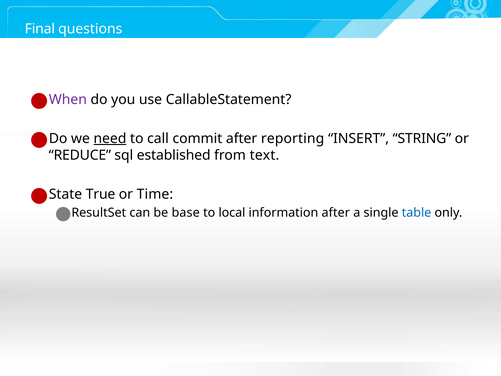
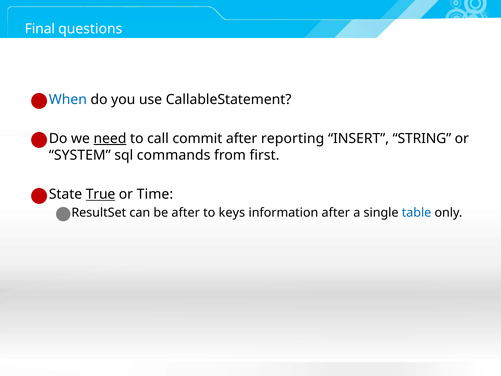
When colour: purple -> blue
REDUCE: REDUCE -> SYSTEM
established: established -> commands
text: text -> first
True underline: none -> present
be base: base -> after
local: local -> keys
